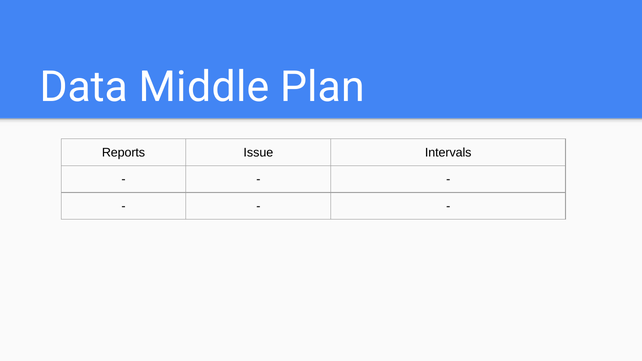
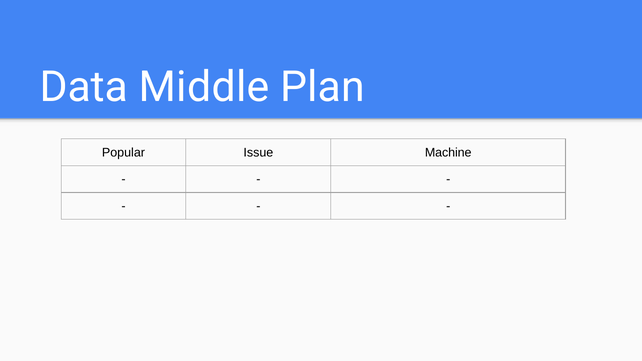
Reports: Reports -> Popular
Intervals: Intervals -> Machine
